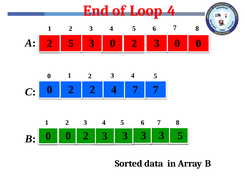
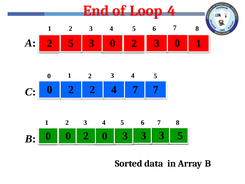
3 0 0: 0 -> 1
0 0 2 3: 3 -> 0
